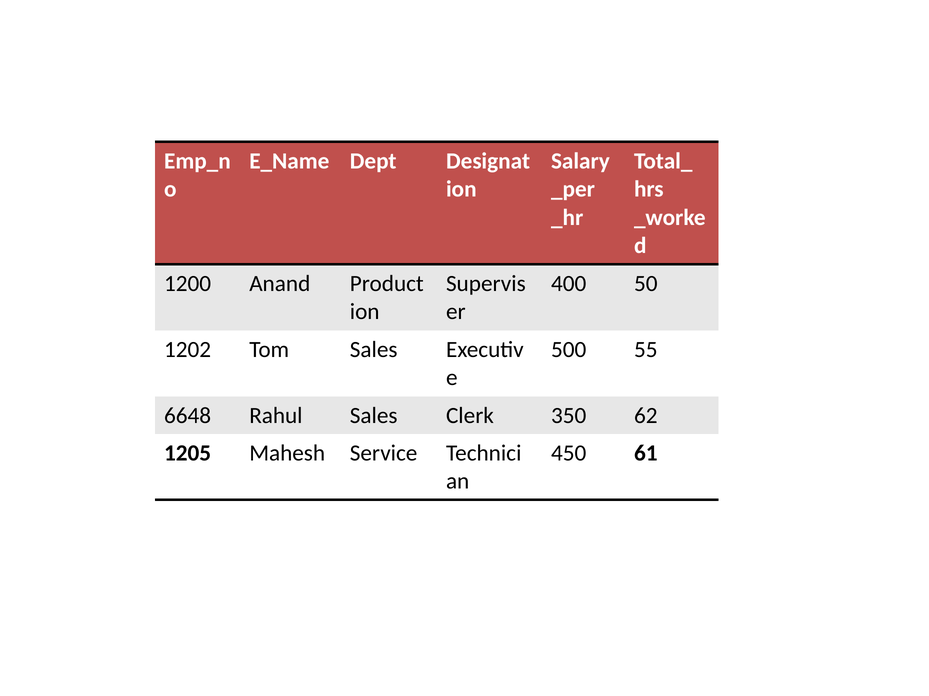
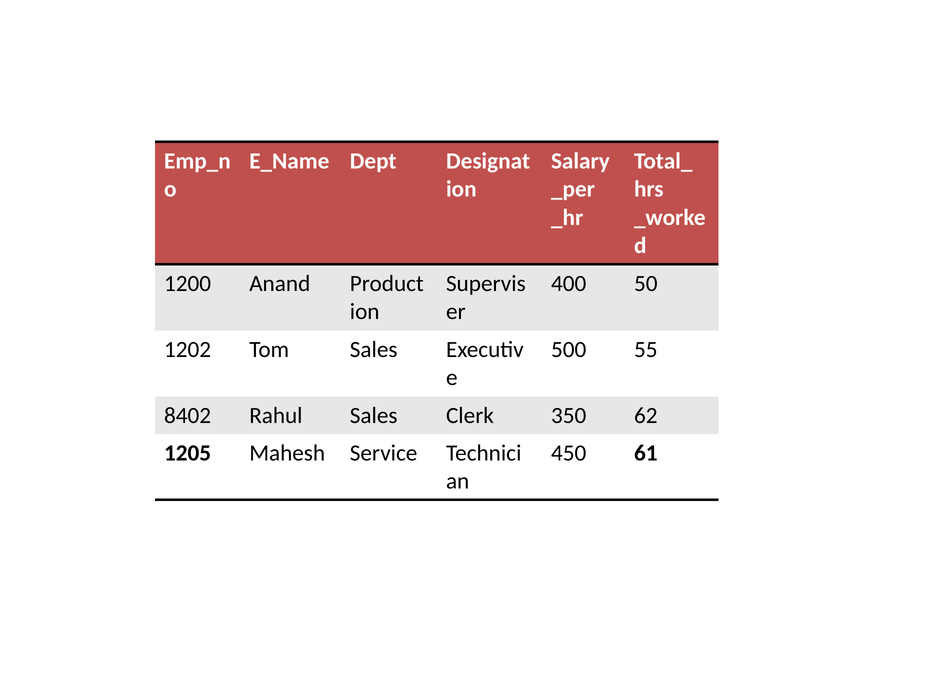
6648: 6648 -> 8402
